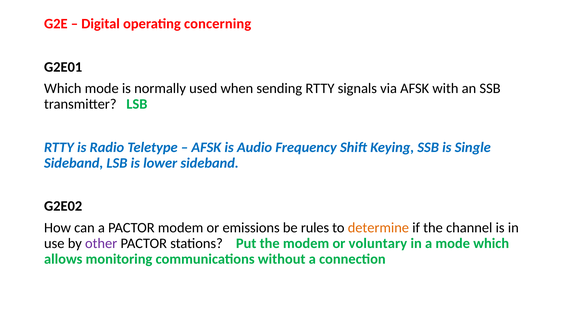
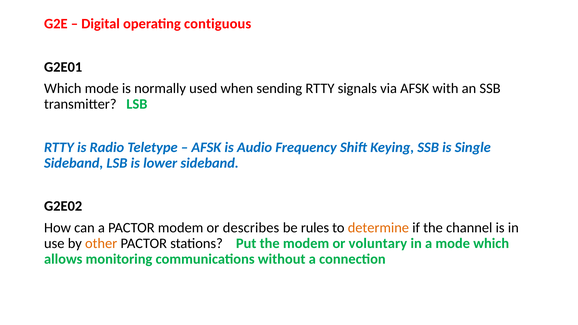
concerning: concerning -> contiguous
emissions: emissions -> describes
other colour: purple -> orange
